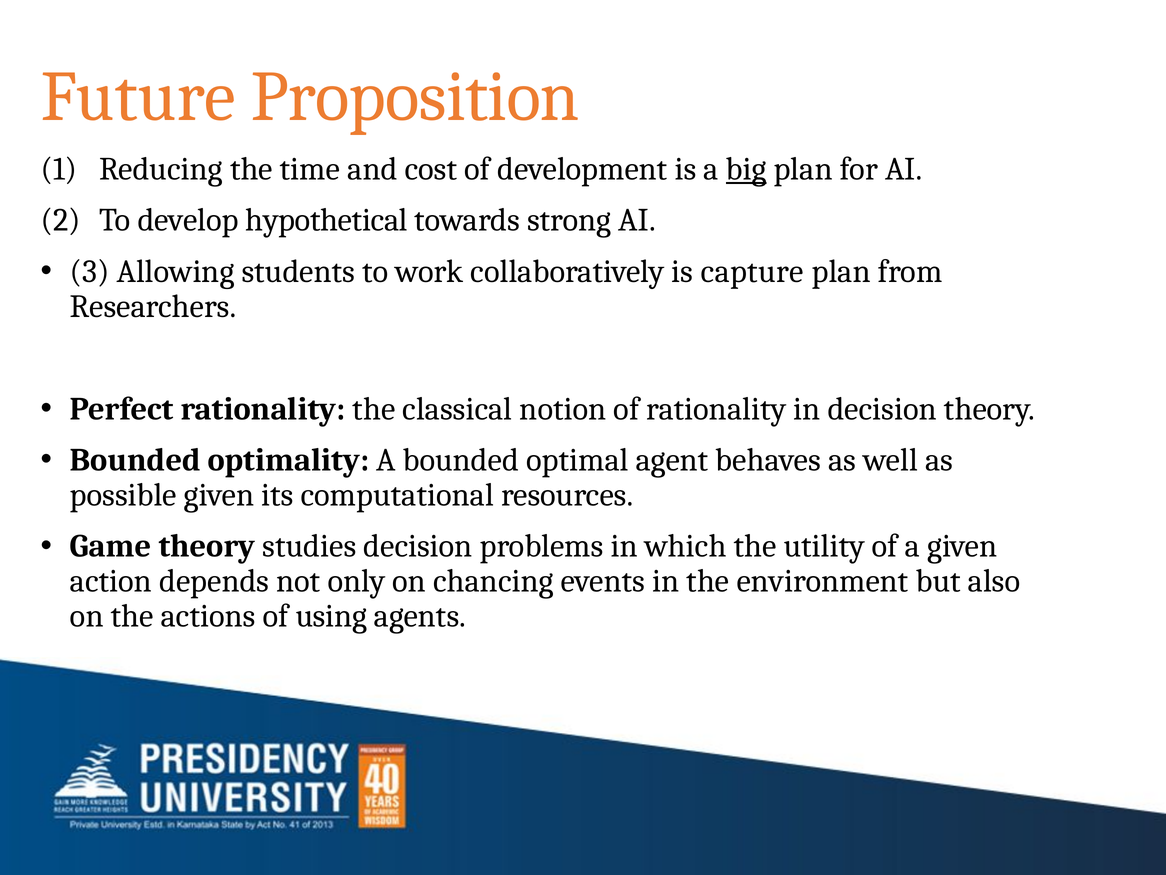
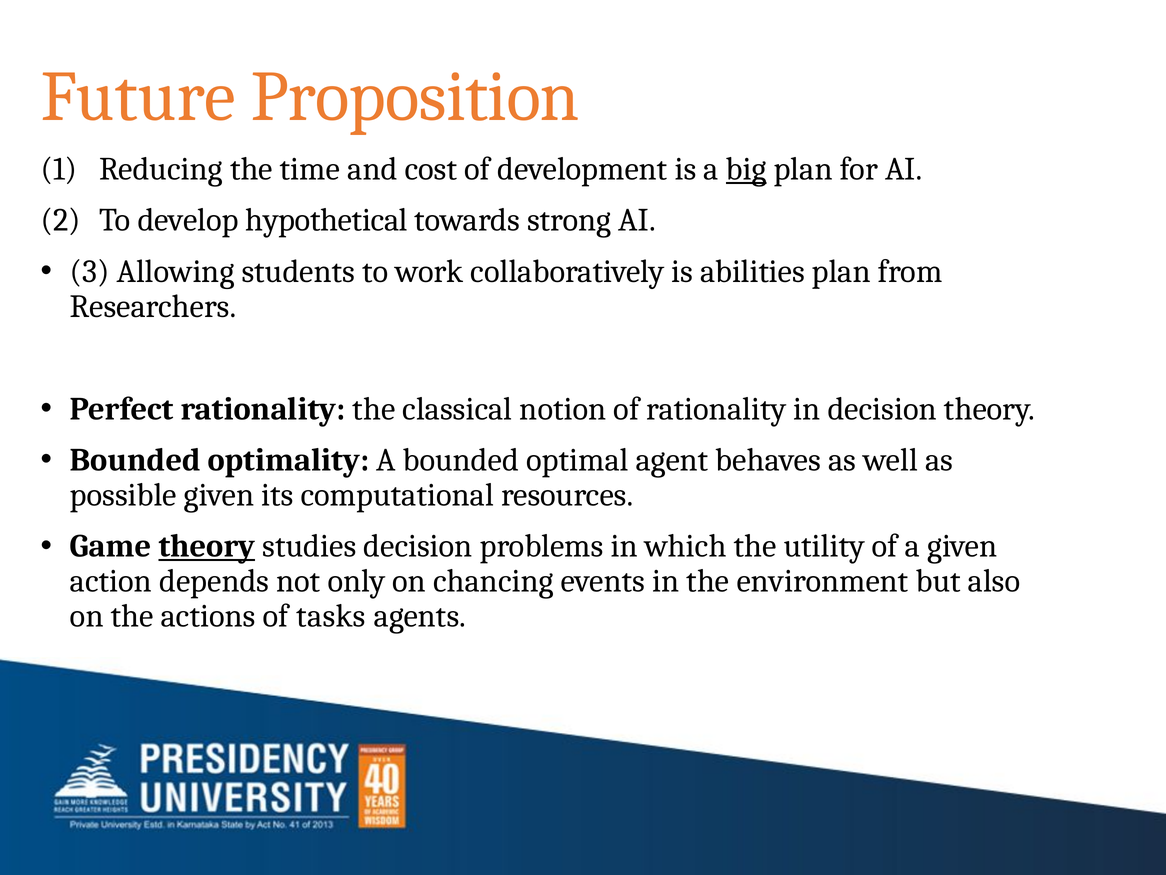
capture: capture -> abilities
theory at (207, 546) underline: none -> present
using: using -> tasks
